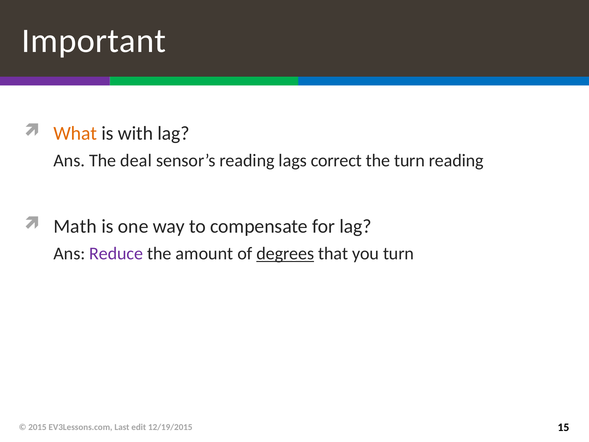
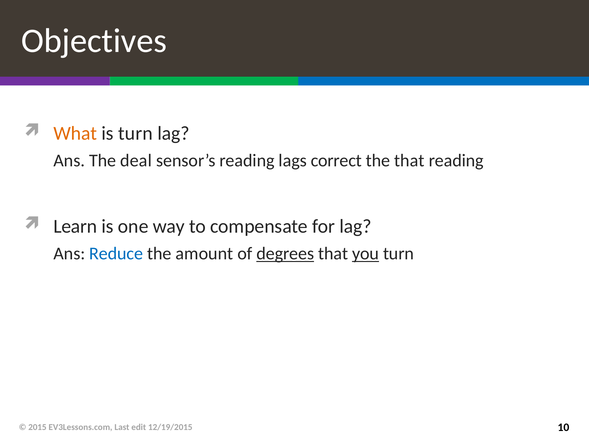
Important: Important -> Objectives
is with: with -> turn
the turn: turn -> that
Math: Math -> Learn
Reduce colour: purple -> blue
you underline: none -> present
15: 15 -> 10
